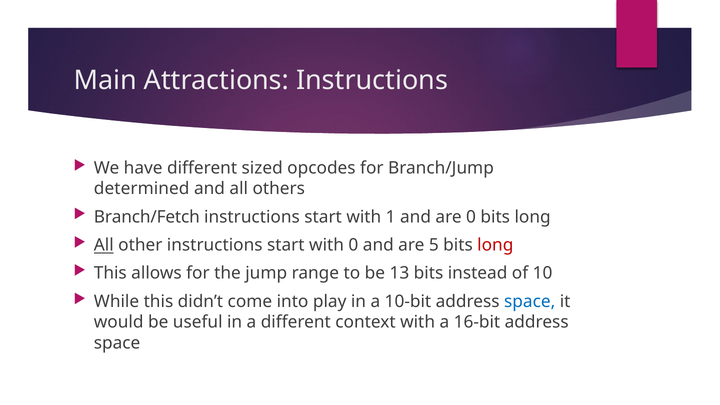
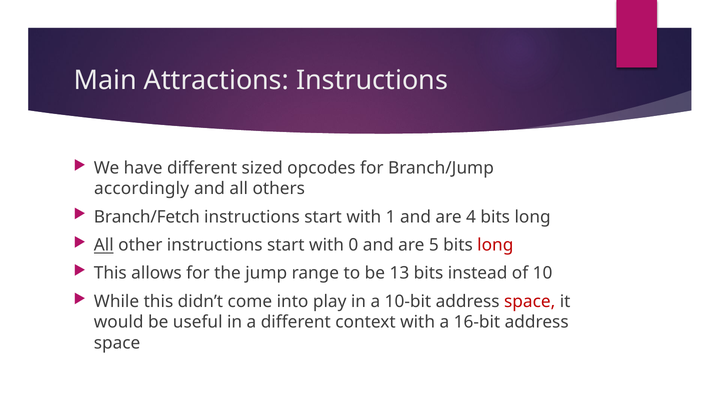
determined: determined -> accordingly
are 0: 0 -> 4
space at (530, 301) colour: blue -> red
